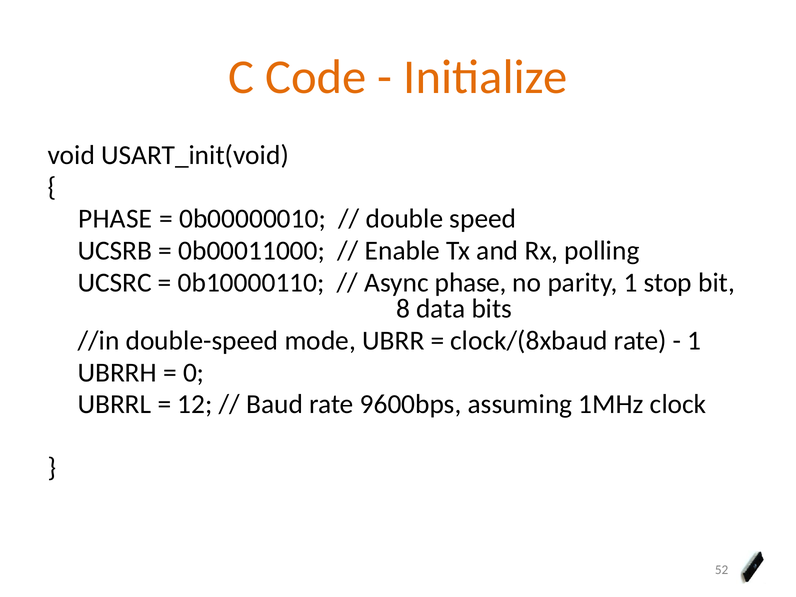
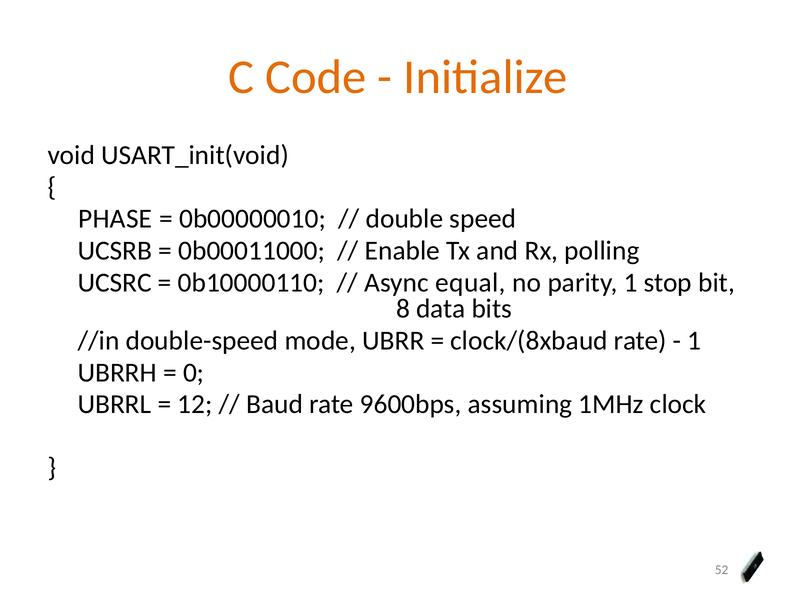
Async phase: phase -> equal
